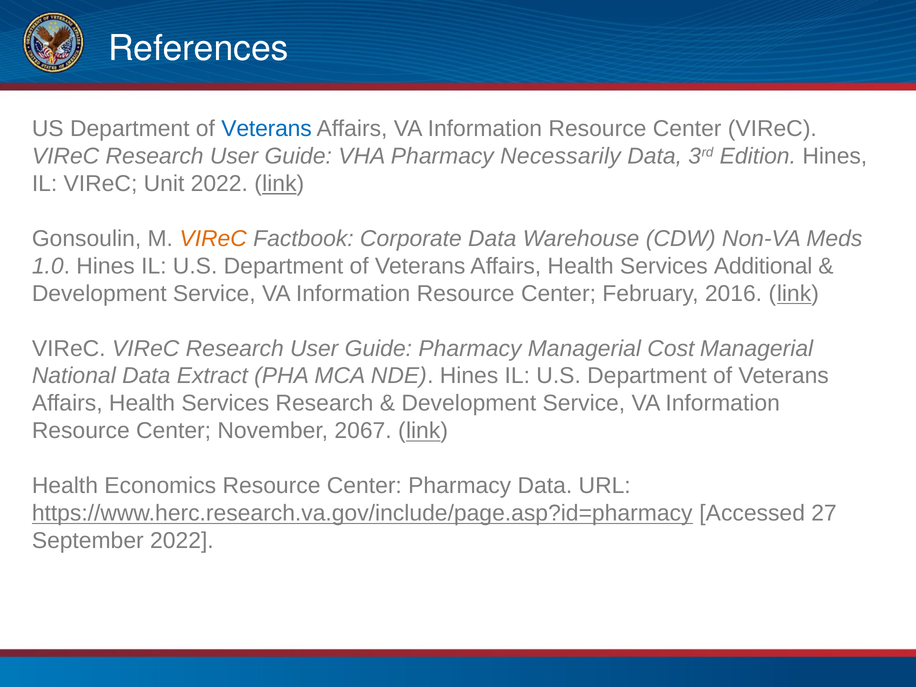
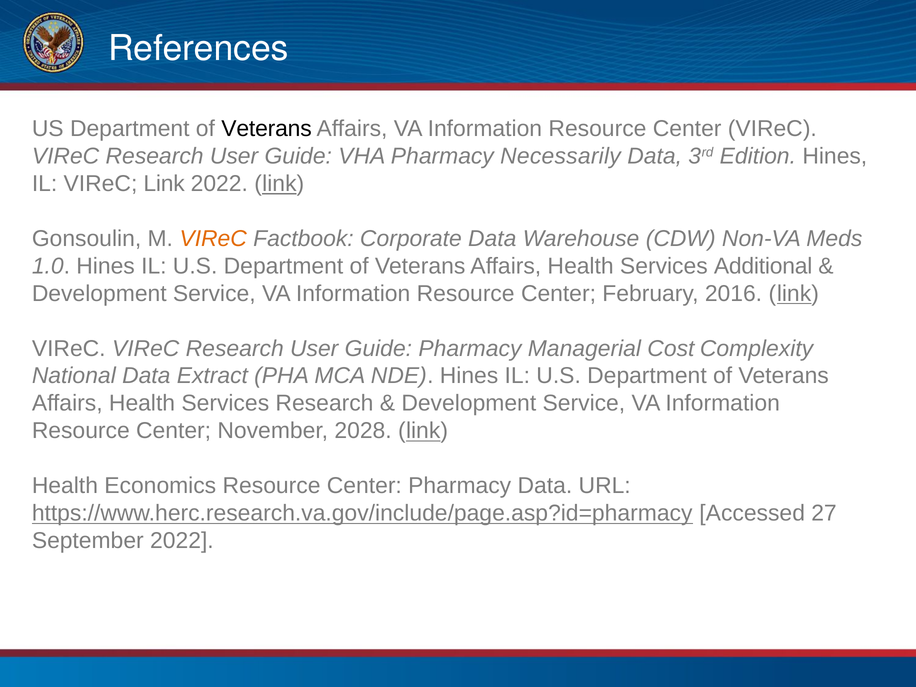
Veterans at (267, 129) colour: blue -> black
VIReC Unit: Unit -> Link
Cost Managerial: Managerial -> Complexity
2067: 2067 -> 2028
